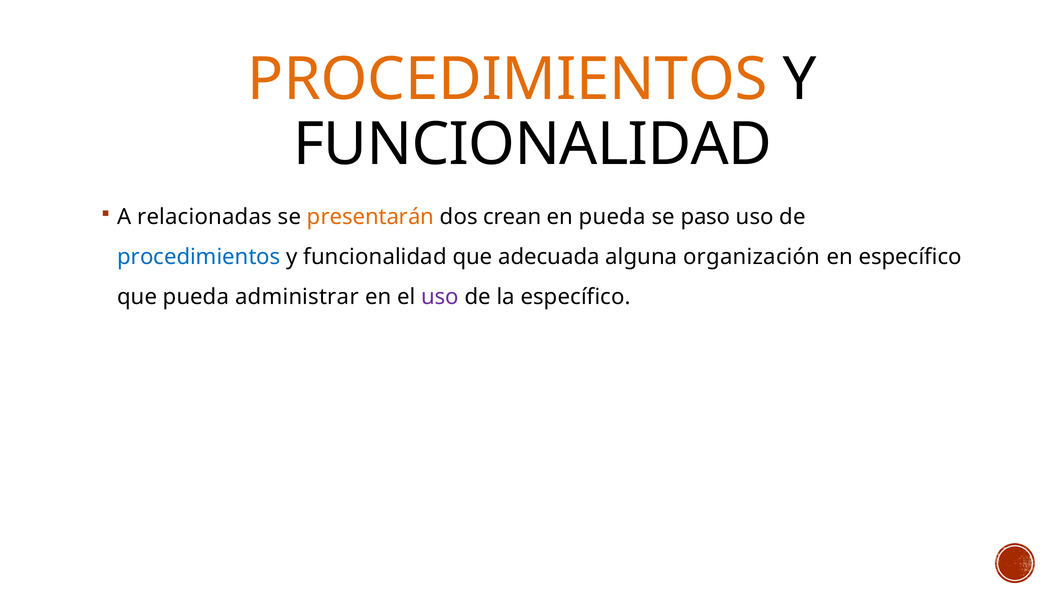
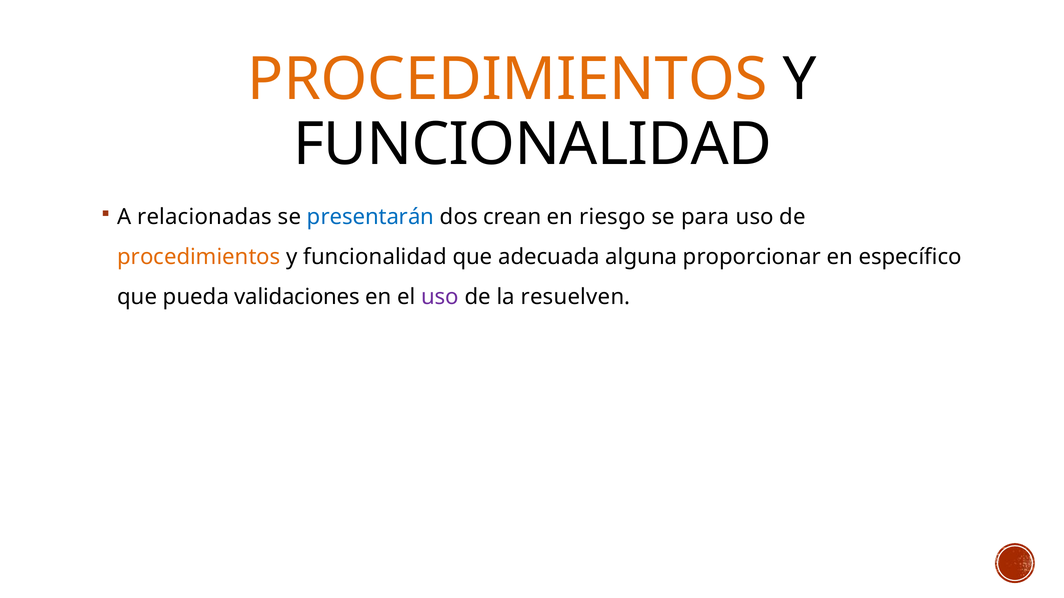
presentarán colour: orange -> blue
en pueda: pueda -> riesgo
paso: paso -> para
procedimientos at (199, 257) colour: blue -> orange
organización: organización -> proporcionar
administrar: administrar -> validaciones
la específico: específico -> resuelven
